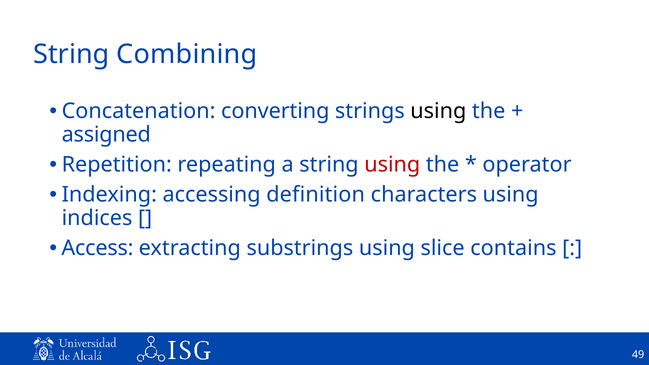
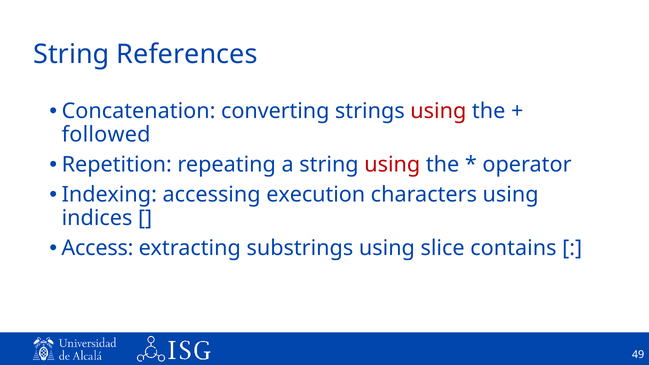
Combining: Combining -> References
using at (438, 111) colour: black -> red
assigned: assigned -> followed
definition: definition -> execution
